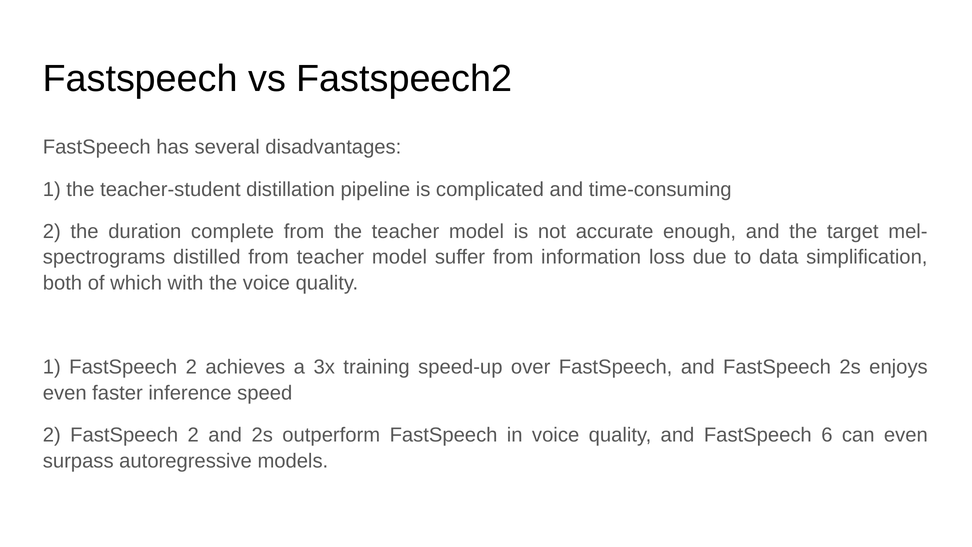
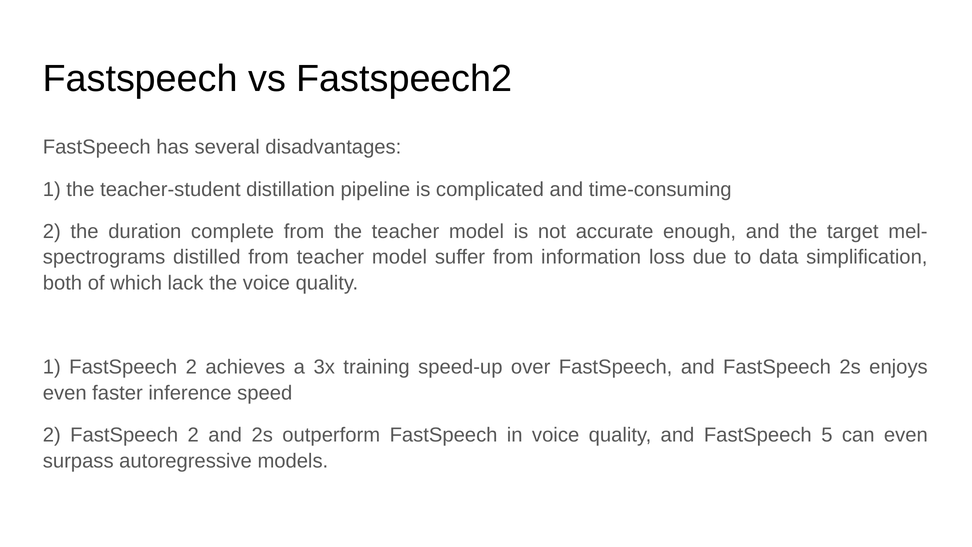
with: with -> lack
6: 6 -> 5
